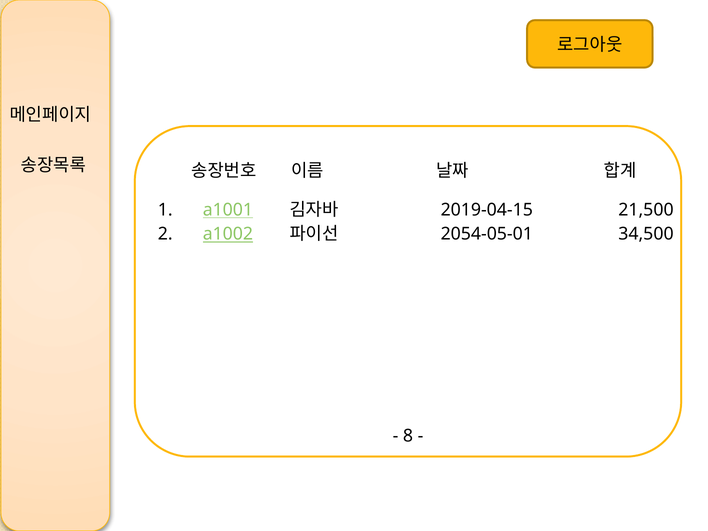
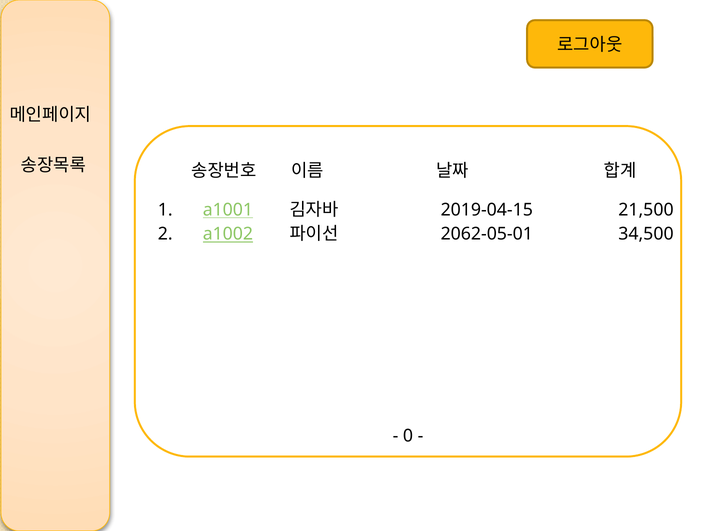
2054-05-01: 2054-05-01 -> 2062-05-01
8: 8 -> 0
